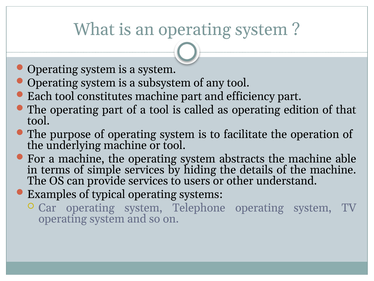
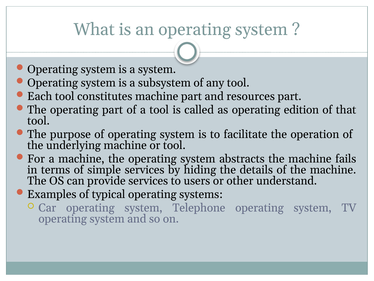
efficiency: efficiency -> resources
able: able -> fails
